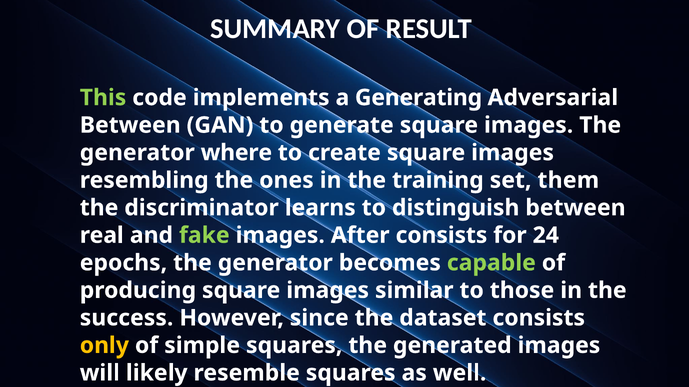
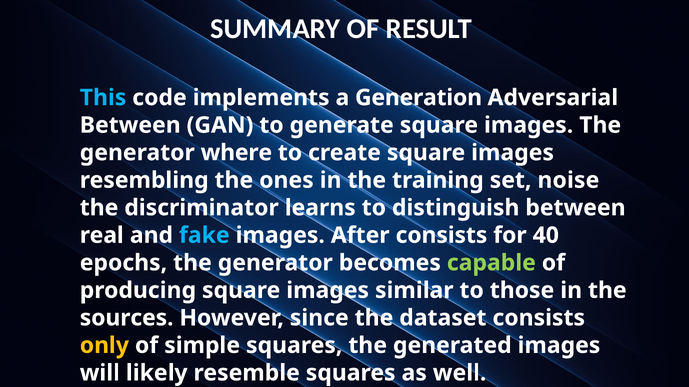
This colour: light green -> light blue
Generating: Generating -> Generation
them: them -> noise
fake colour: light green -> light blue
24: 24 -> 40
success: success -> sources
